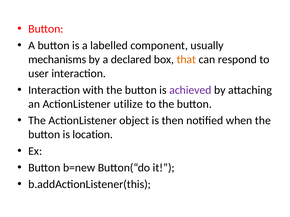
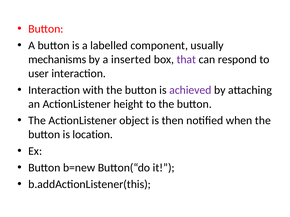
declared: declared -> inserted
that colour: orange -> purple
utilize: utilize -> height
